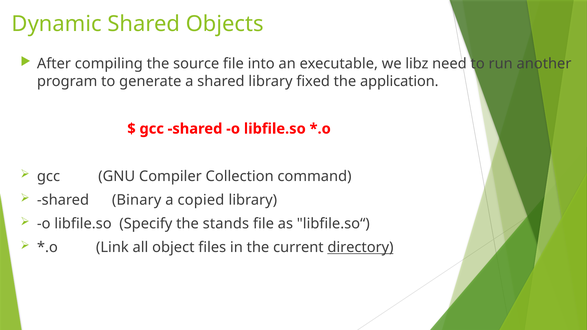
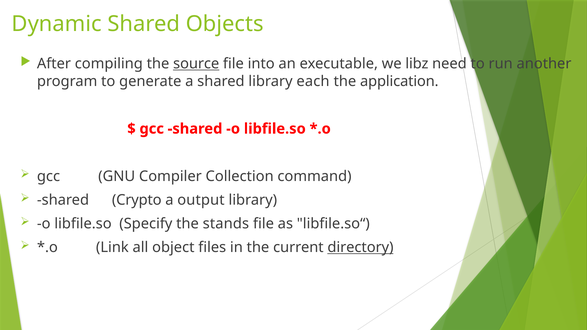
source underline: none -> present
fixed: fixed -> each
Binary: Binary -> Crypto
copied: copied -> output
